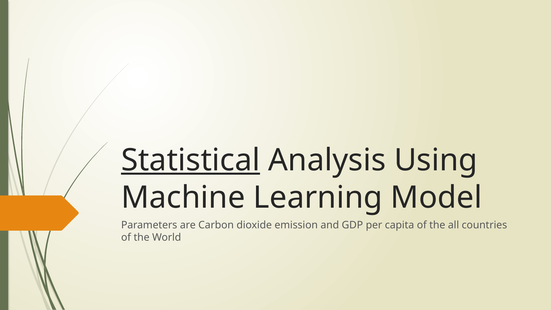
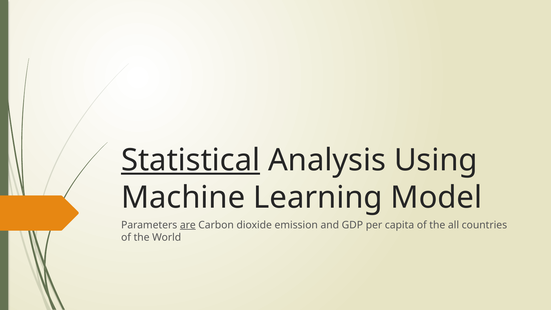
are underline: none -> present
